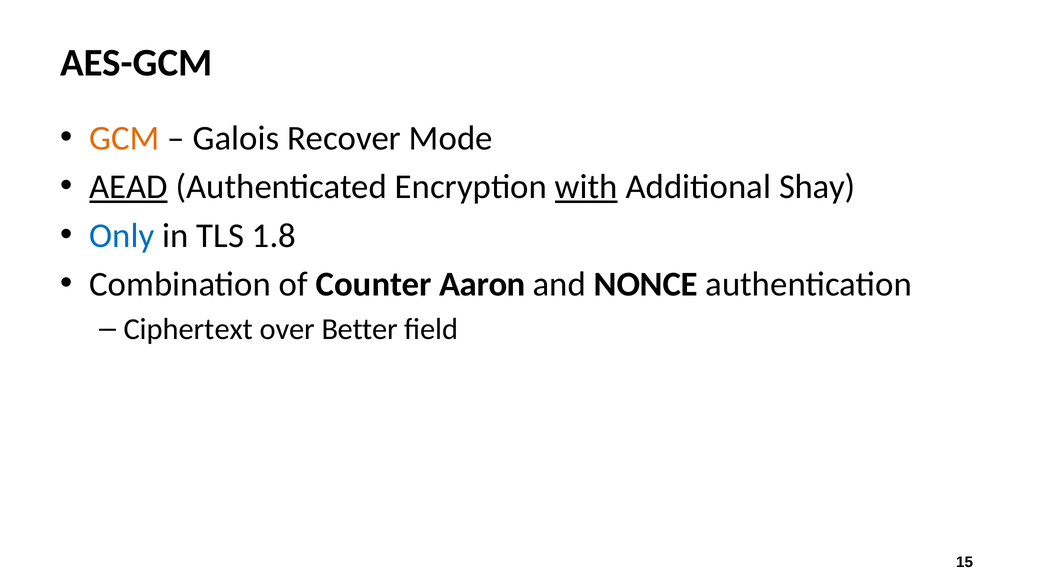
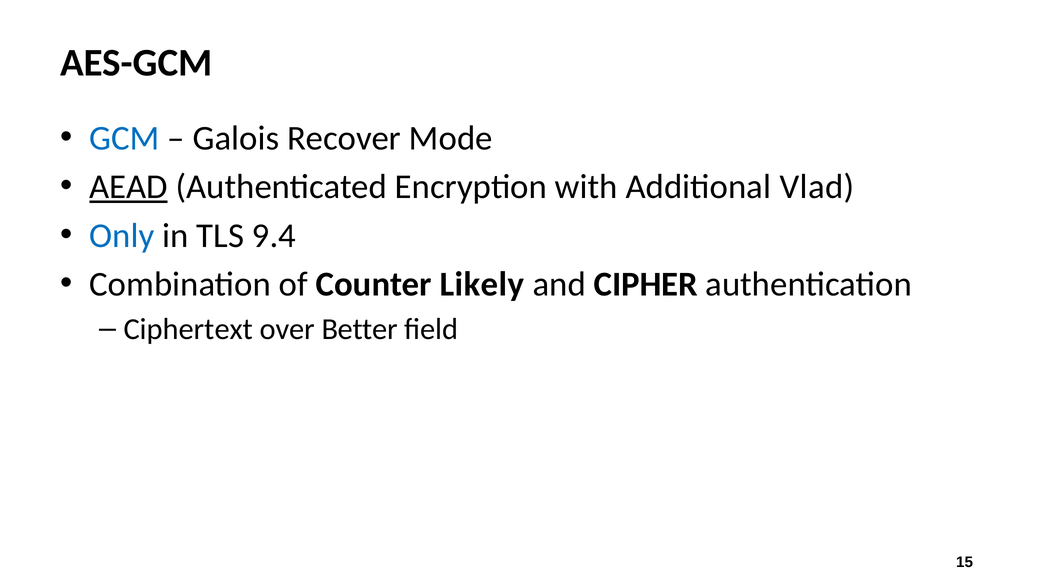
GCM colour: orange -> blue
with underline: present -> none
Shay: Shay -> Vlad
1.8: 1.8 -> 9.4
Aaron: Aaron -> Likely
NONCE: NONCE -> CIPHER
